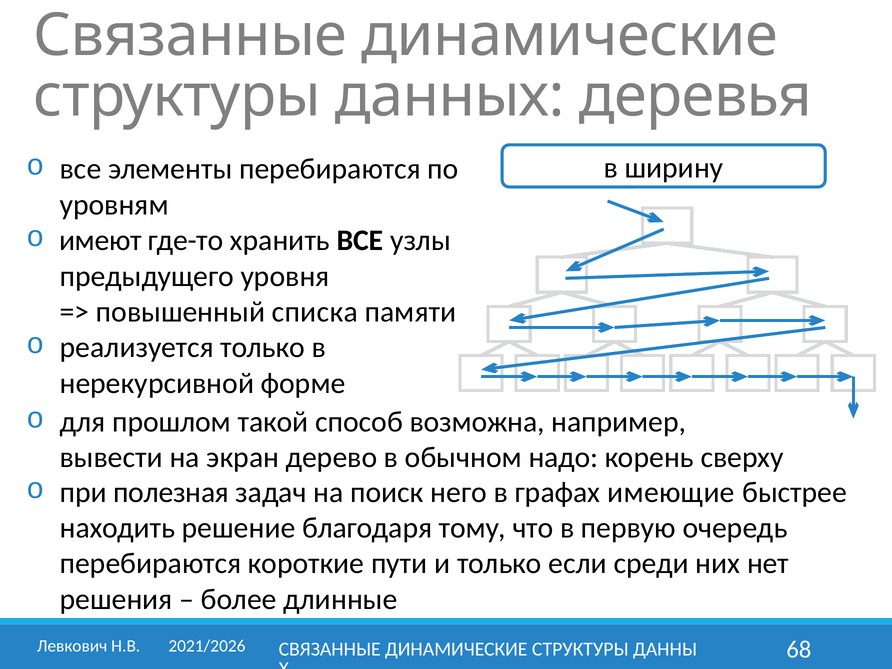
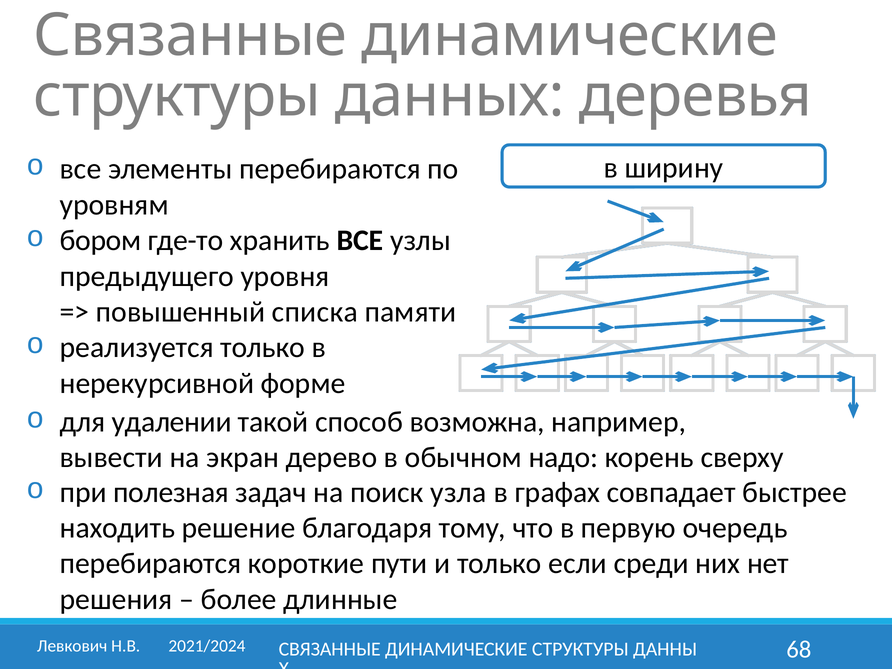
имеют: имеют -> бором
прошлом: прошлом -> удалении
него: него -> узла
имеющие: имеющие -> совпадает
2021/2026: 2021/2026 -> 2021/2024
